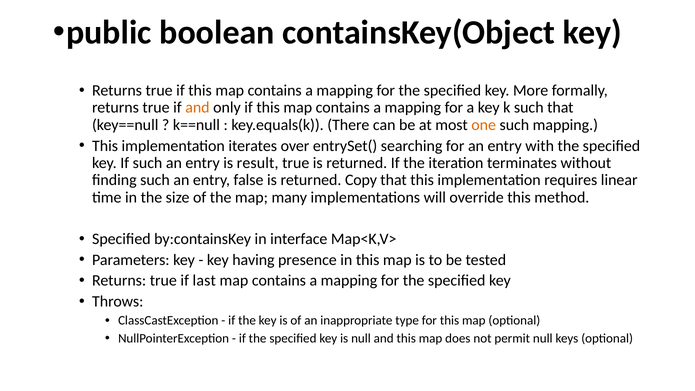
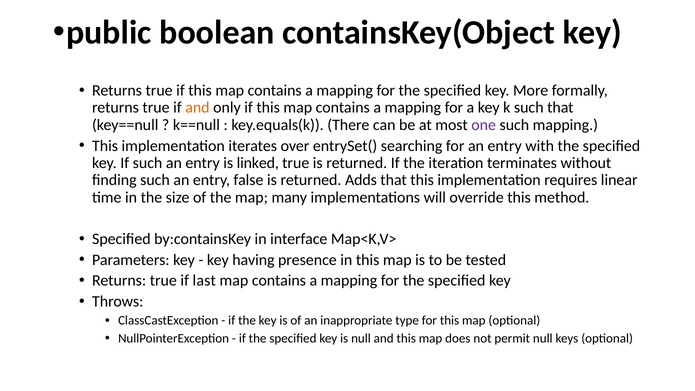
one colour: orange -> purple
result: result -> linked
Copy: Copy -> Adds
